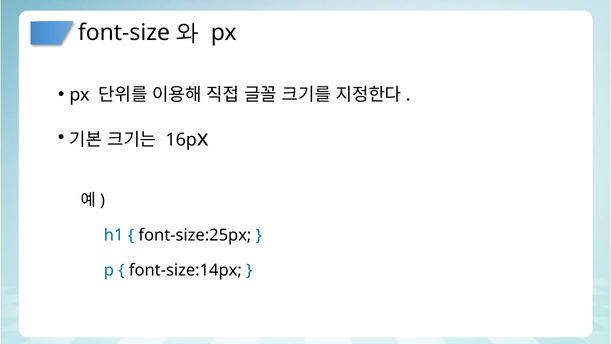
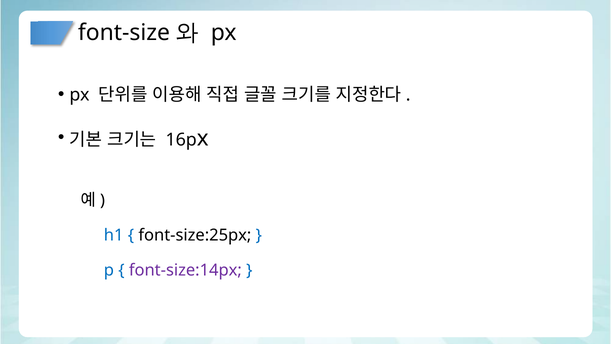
font-size:14px colour: black -> purple
